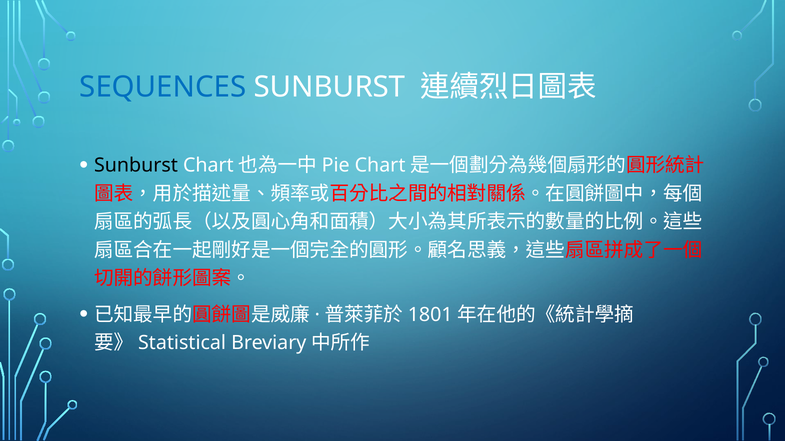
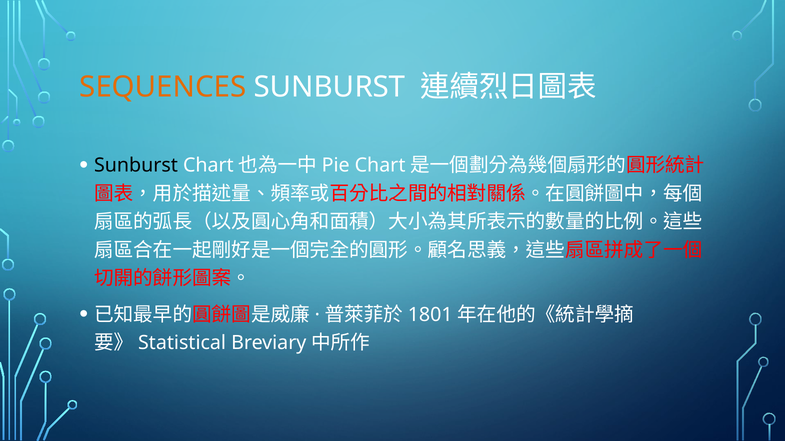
SEQUENCES colour: blue -> orange
